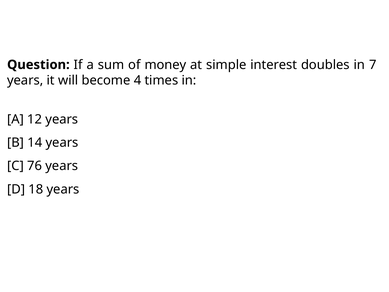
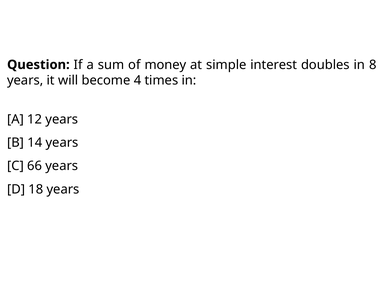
7: 7 -> 8
76: 76 -> 66
